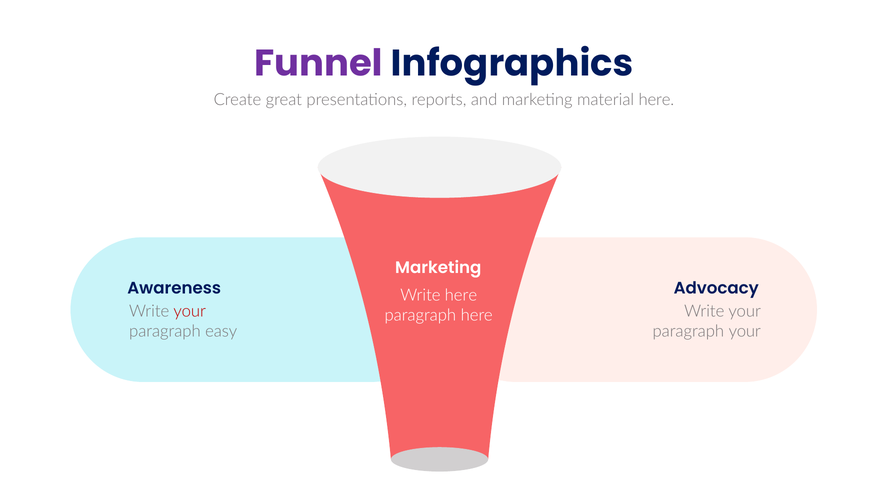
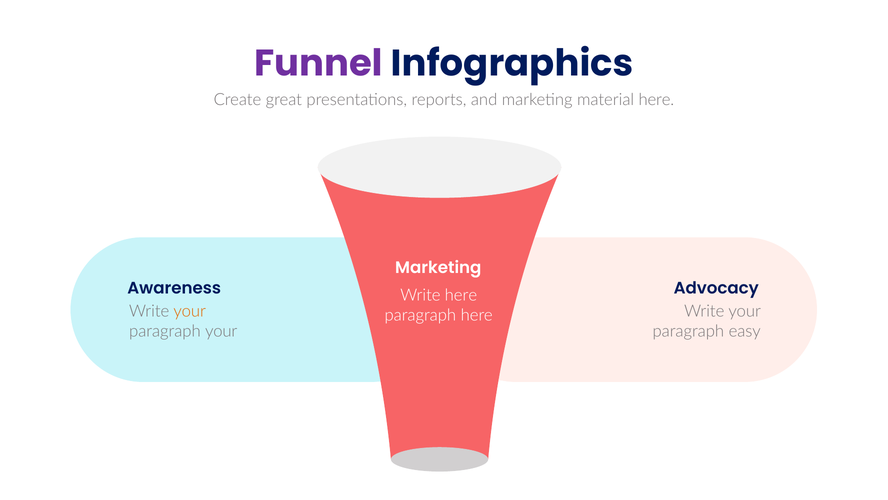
your at (190, 311) colour: red -> orange
paragraph easy: easy -> your
paragraph your: your -> easy
